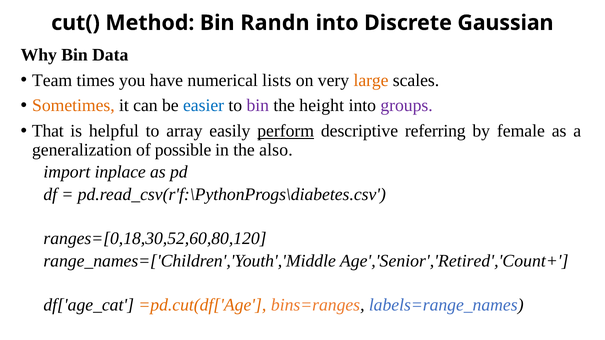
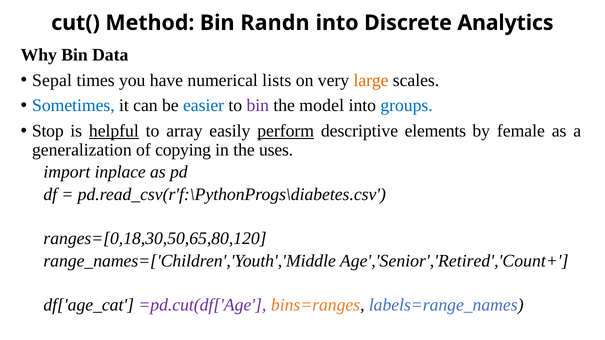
Gaussian: Gaussian -> Analytics
Team: Team -> Sepal
Sometimes colour: orange -> blue
height: height -> model
groups colour: purple -> blue
That: That -> Stop
helpful underline: none -> present
referring: referring -> elements
possible: possible -> copying
also: also -> uses
ranges=[0,18,30,52,60,80,120: ranges=[0,18,30,52,60,80,120 -> ranges=[0,18,30,50,65,80,120
=pd.cut(df['Age colour: orange -> purple
